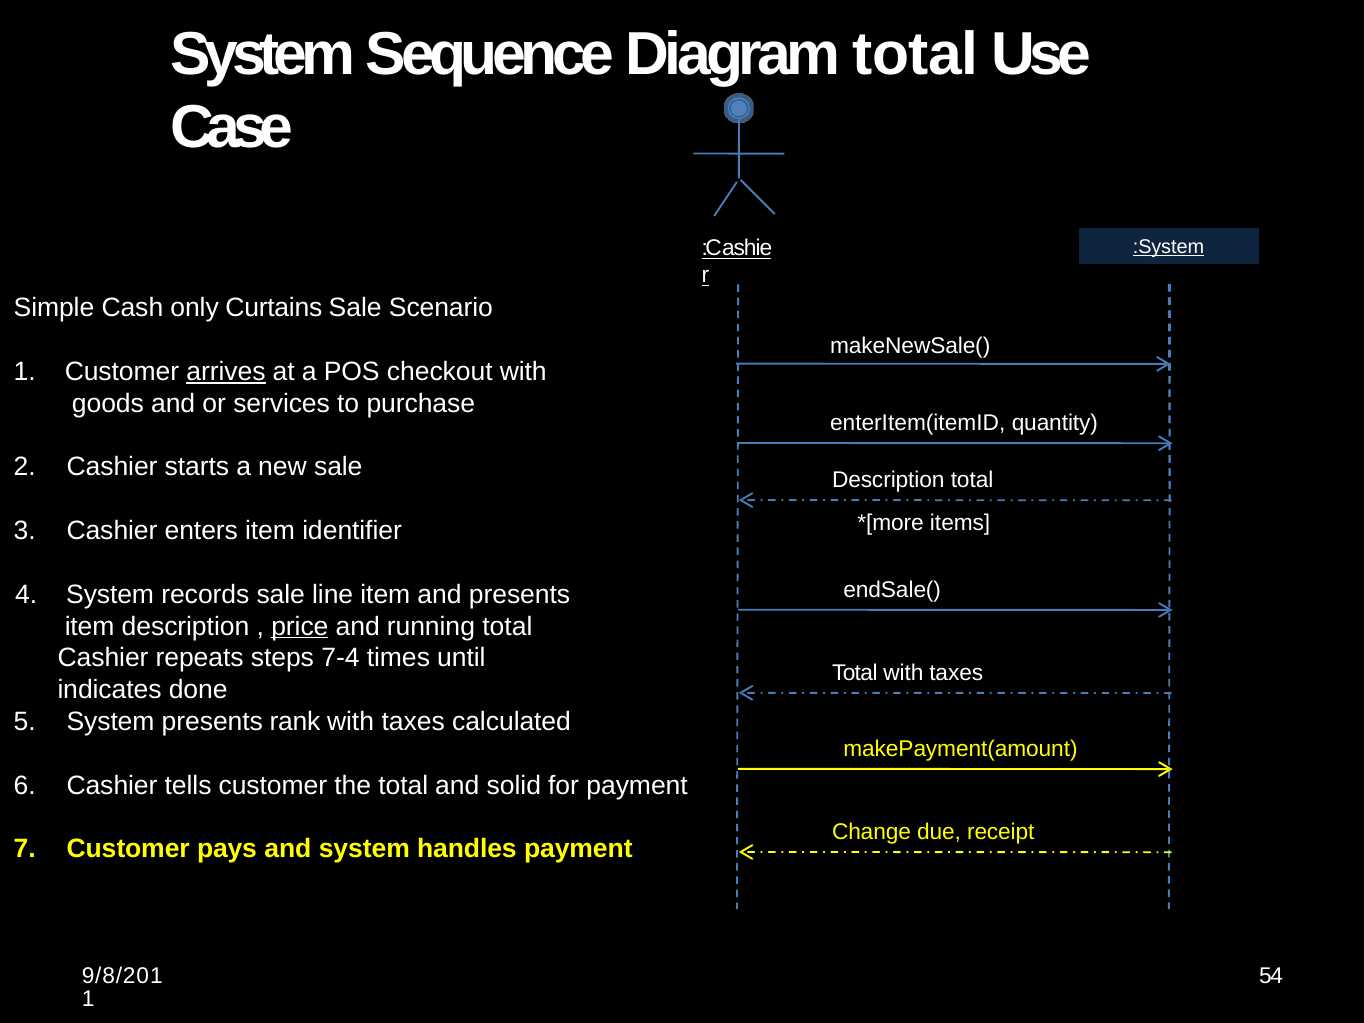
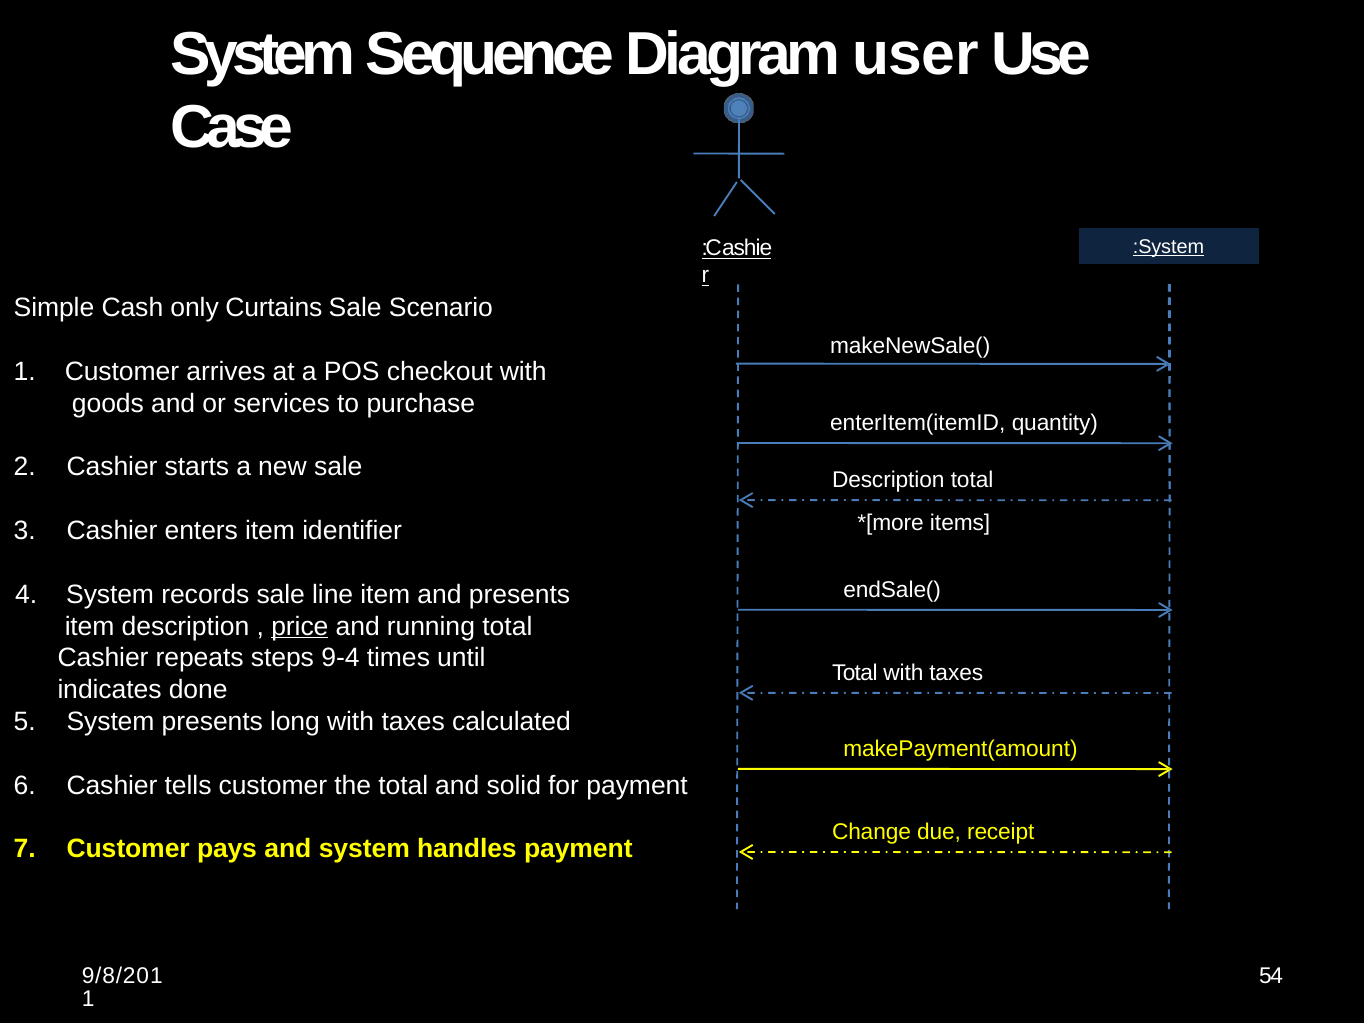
Diagram total: total -> user
arrives underline: present -> none
7-4: 7-4 -> 9-4
rank: rank -> long
